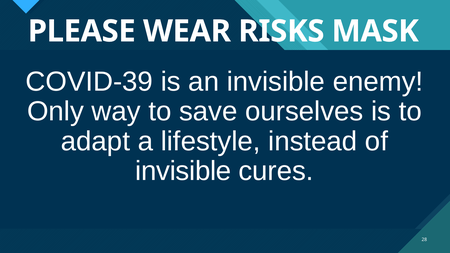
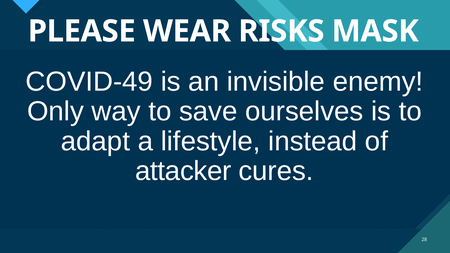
COVID-39: COVID-39 -> COVID-49
invisible at (183, 171): invisible -> attacker
